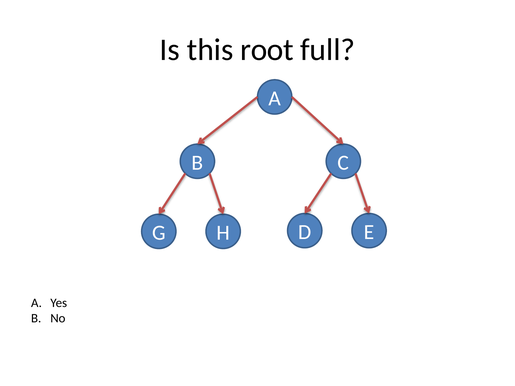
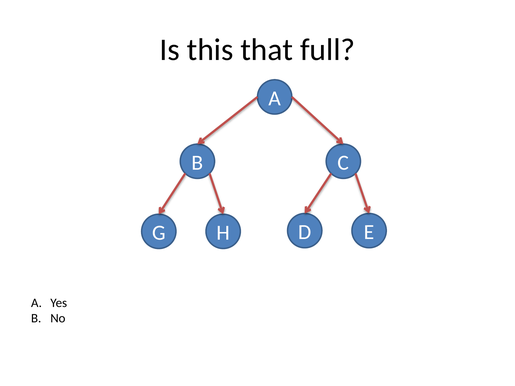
root: root -> that
